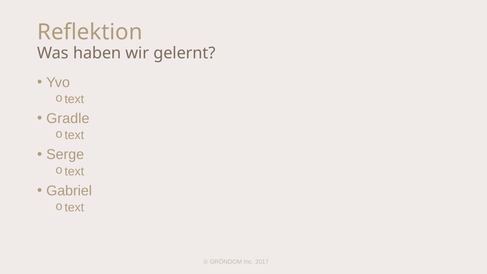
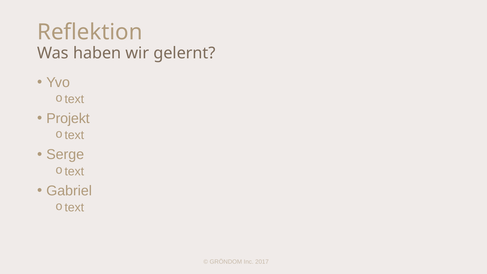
Gradle: Gradle -> Projekt
